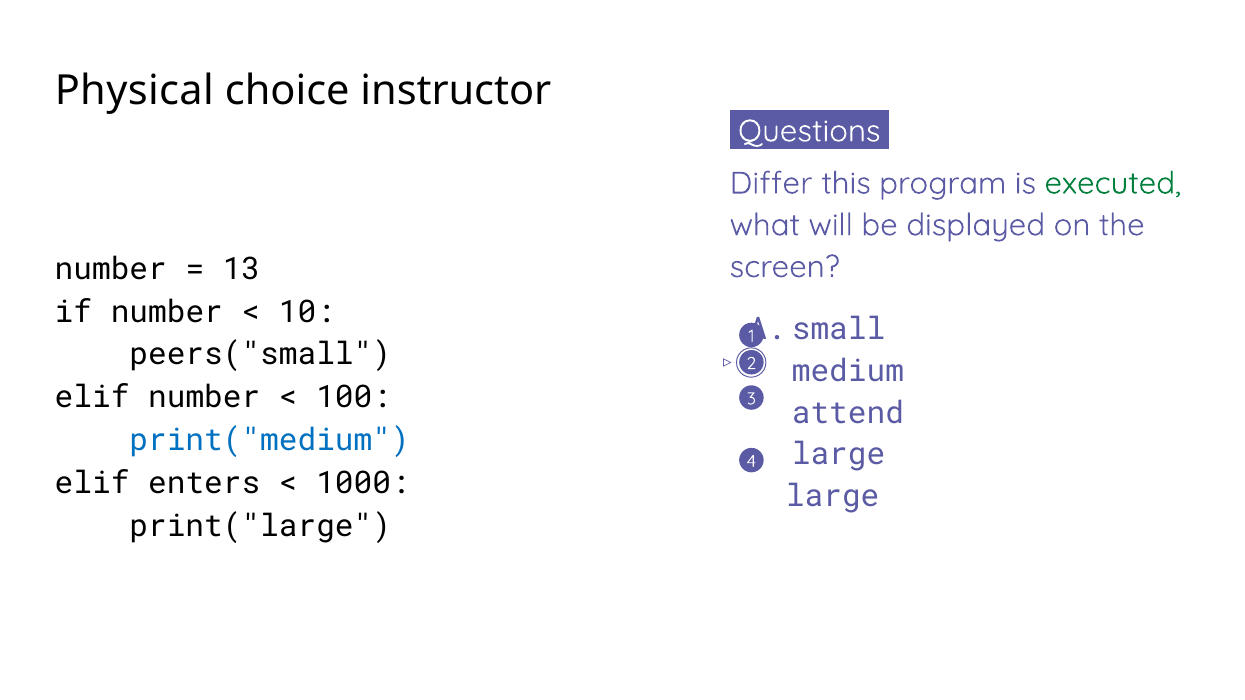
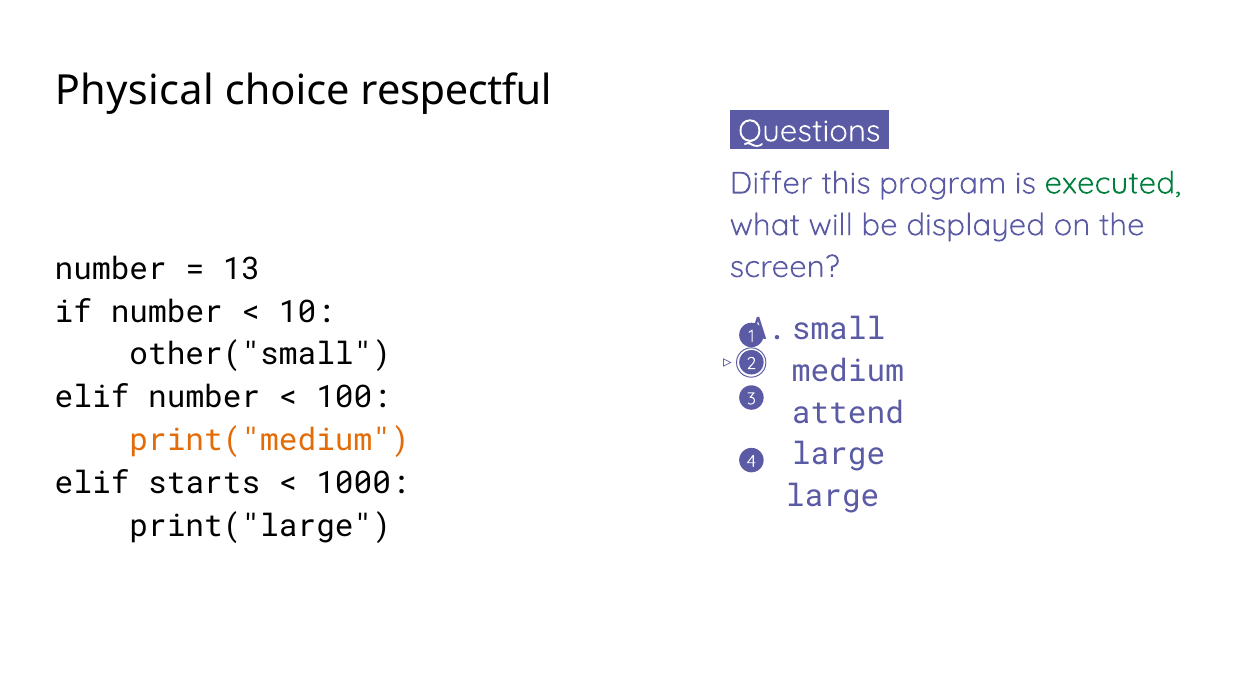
instructor: instructor -> respectful
peers("small: peers("small -> other("small
print("medium colour: blue -> orange
enters: enters -> starts
